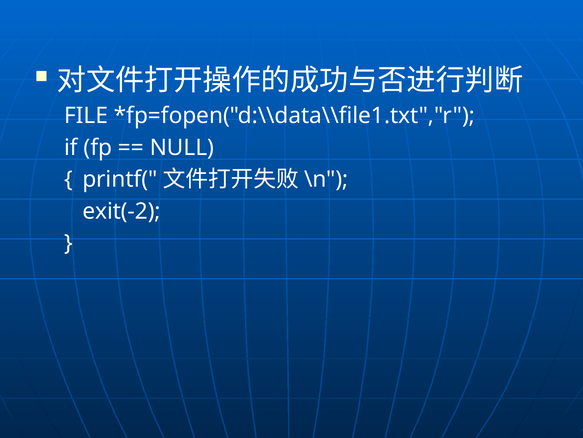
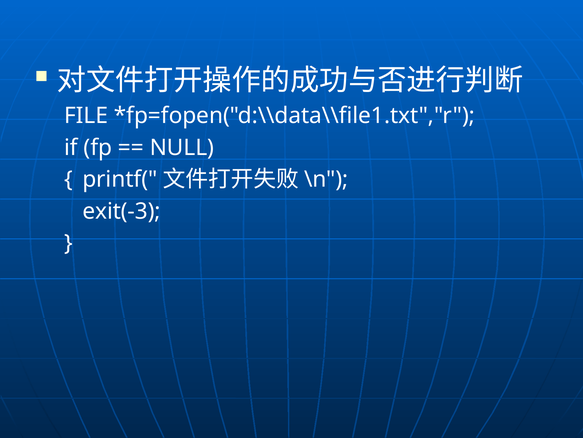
exit(-2: exit(-2 -> exit(-3
